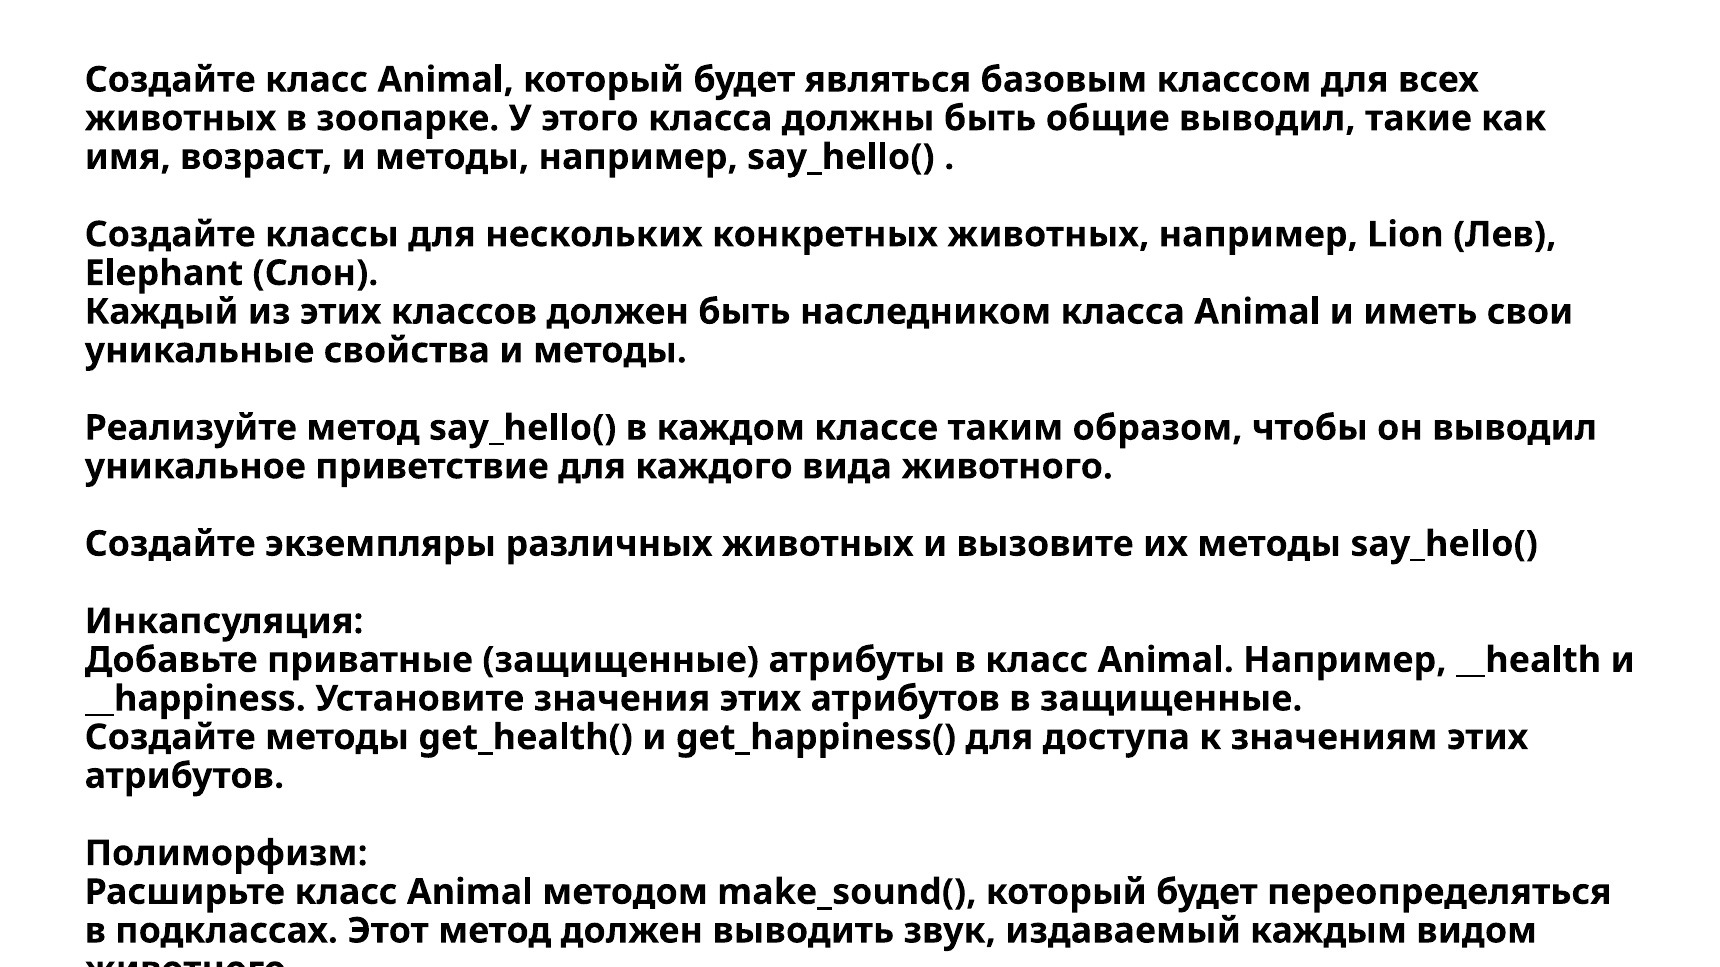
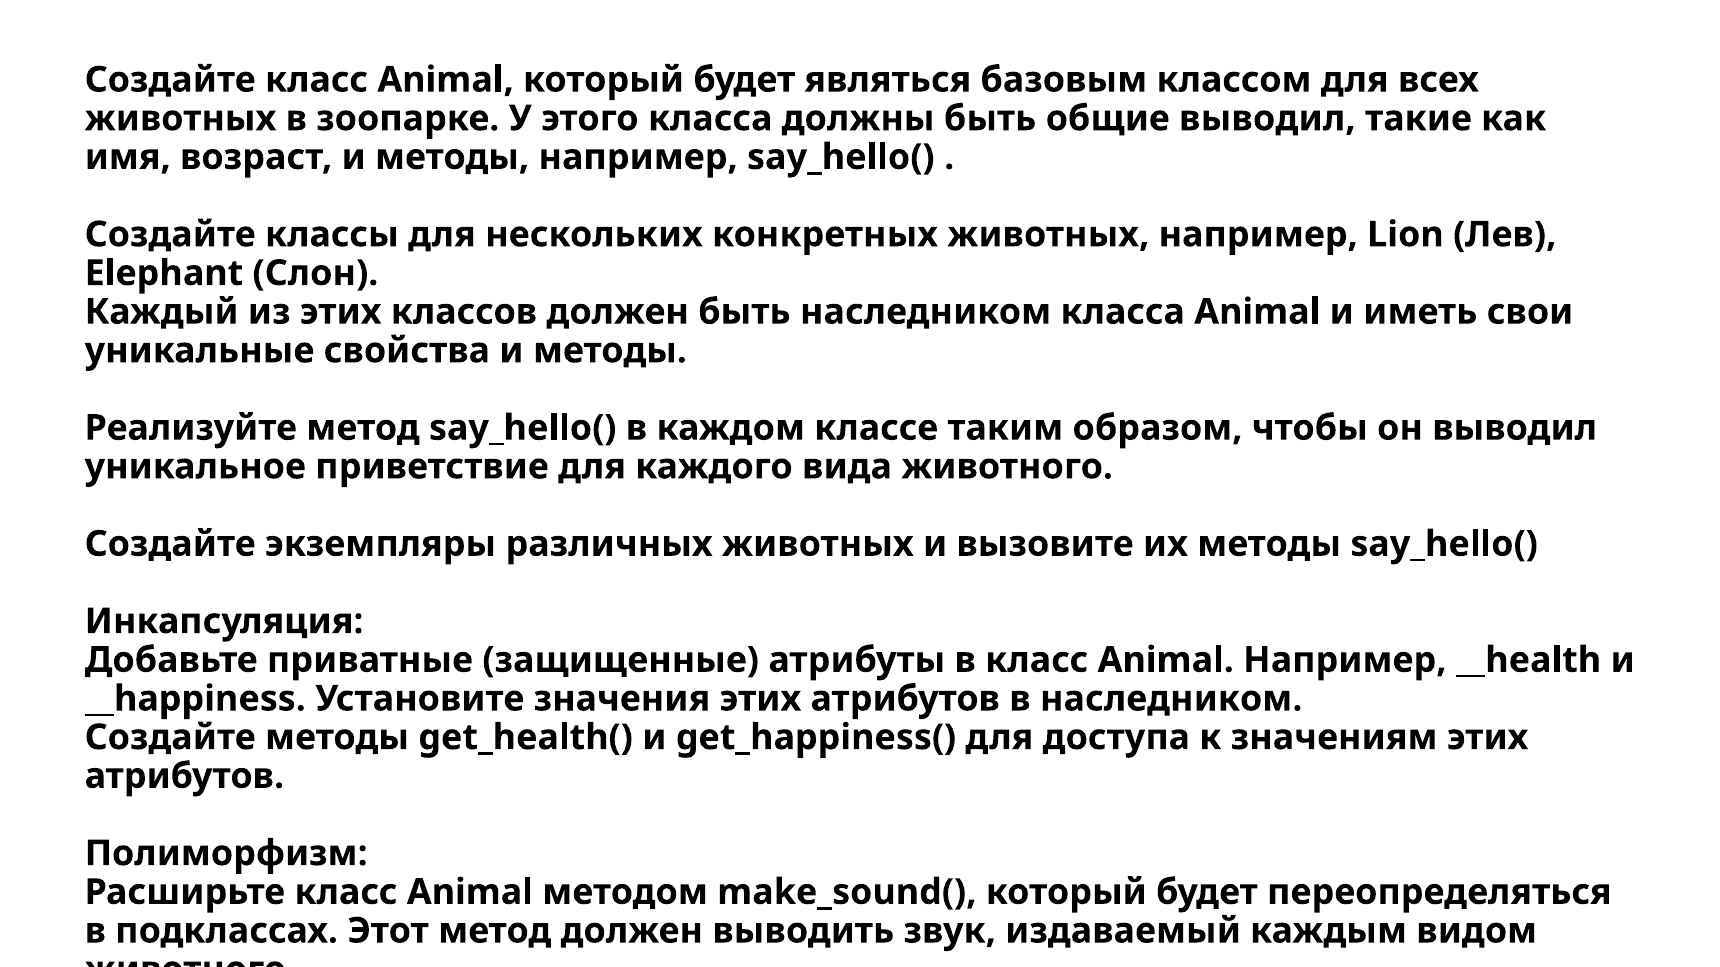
в защищенные: защищенные -> наследником
